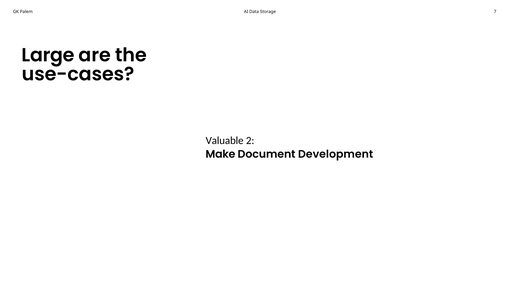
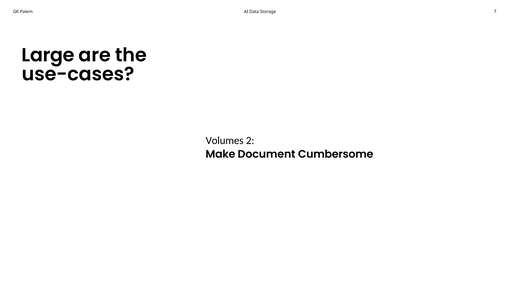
Valuable: Valuable -> Volumes
Development: Development -> Cumbersome
